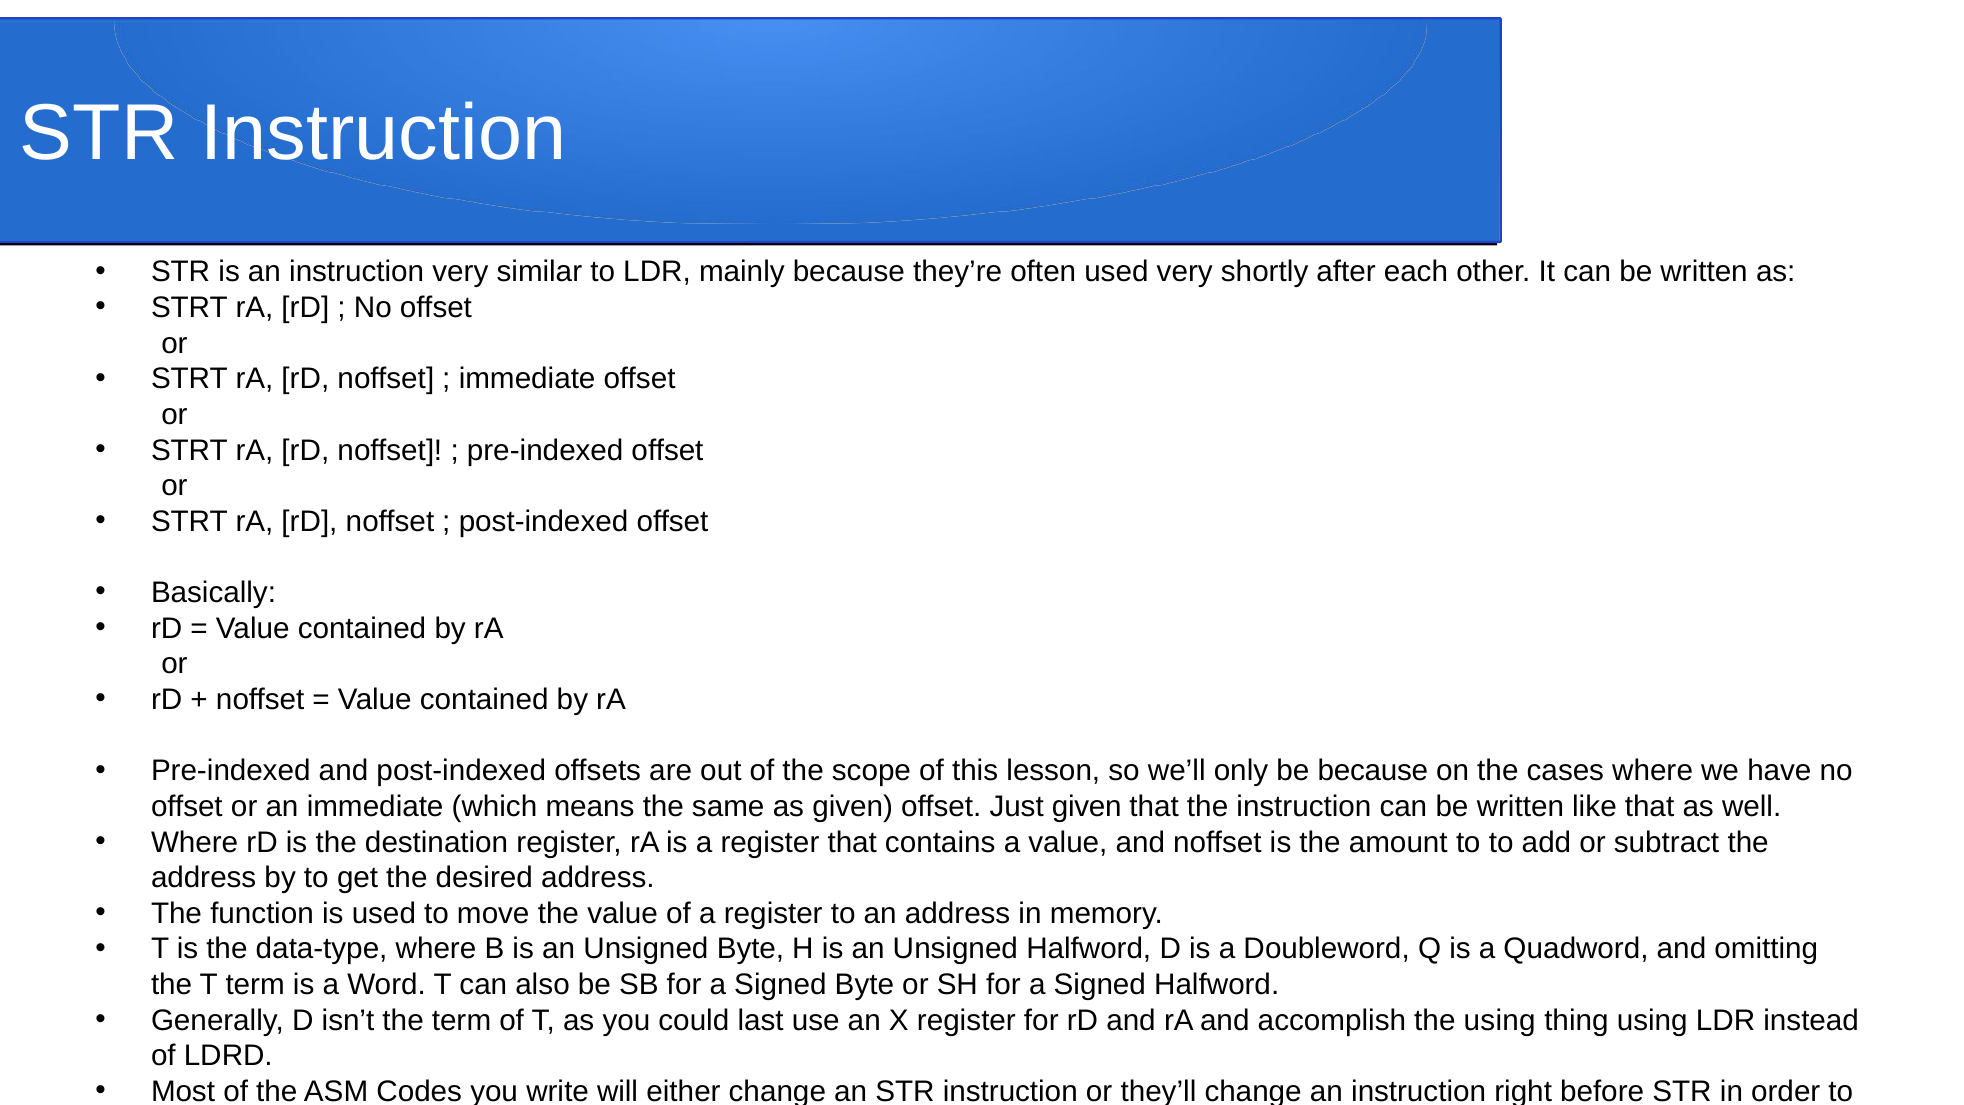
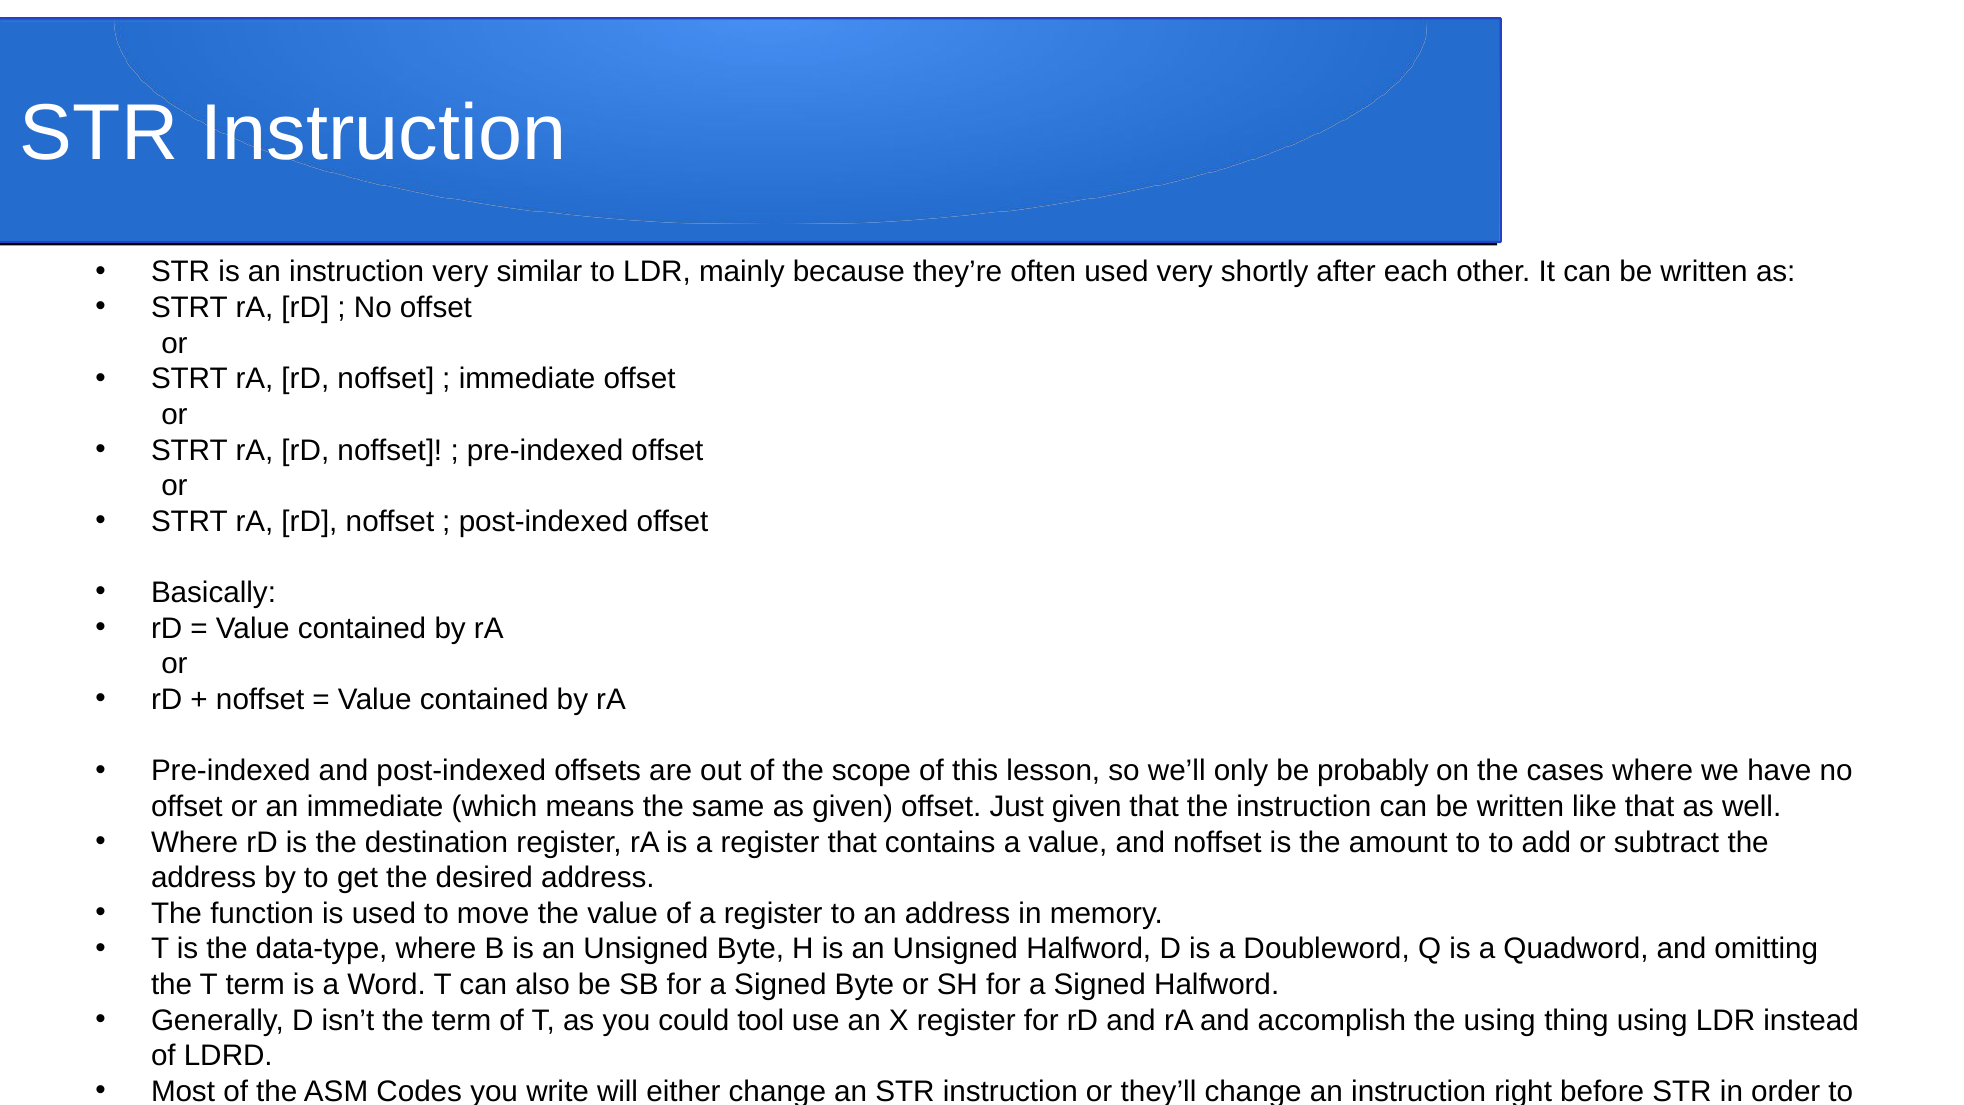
be because: because -> probably
last: last -> tool
